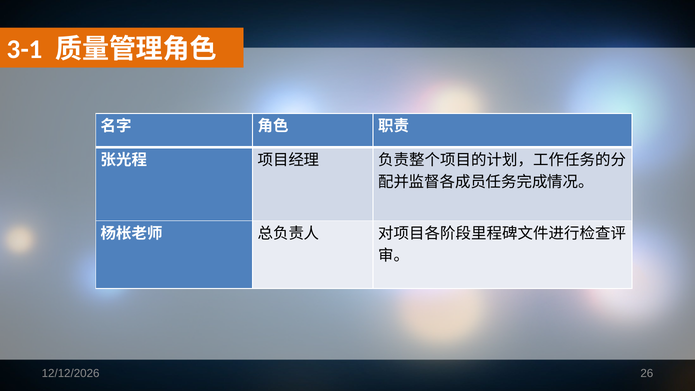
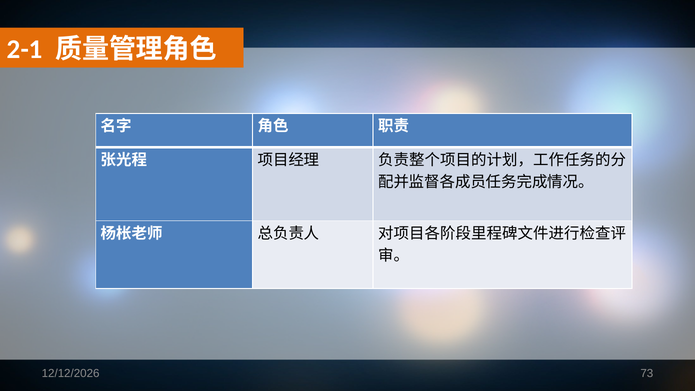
3-1: 3-1 -> 2-1
26: 26 -> 73
